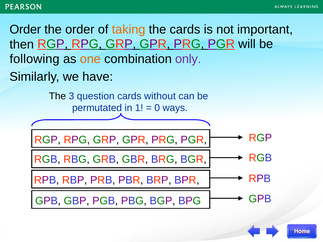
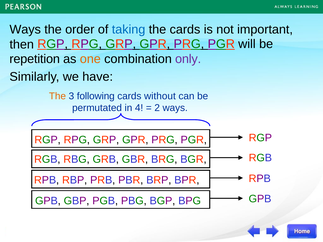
Order at (25, 29): Order -> Ways
taking colour: orange -> blue
following: following -> repetition
The at (57, 96) colour: black -> orange
question: question -> following
1: 1 -> 4
0: 0 -> 2
